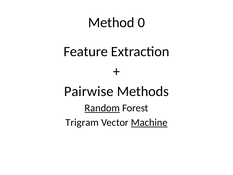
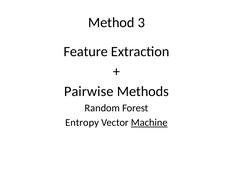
0: 0 -> 3
Random underline: present -> none
Trigram: Trigram -> Entropy
